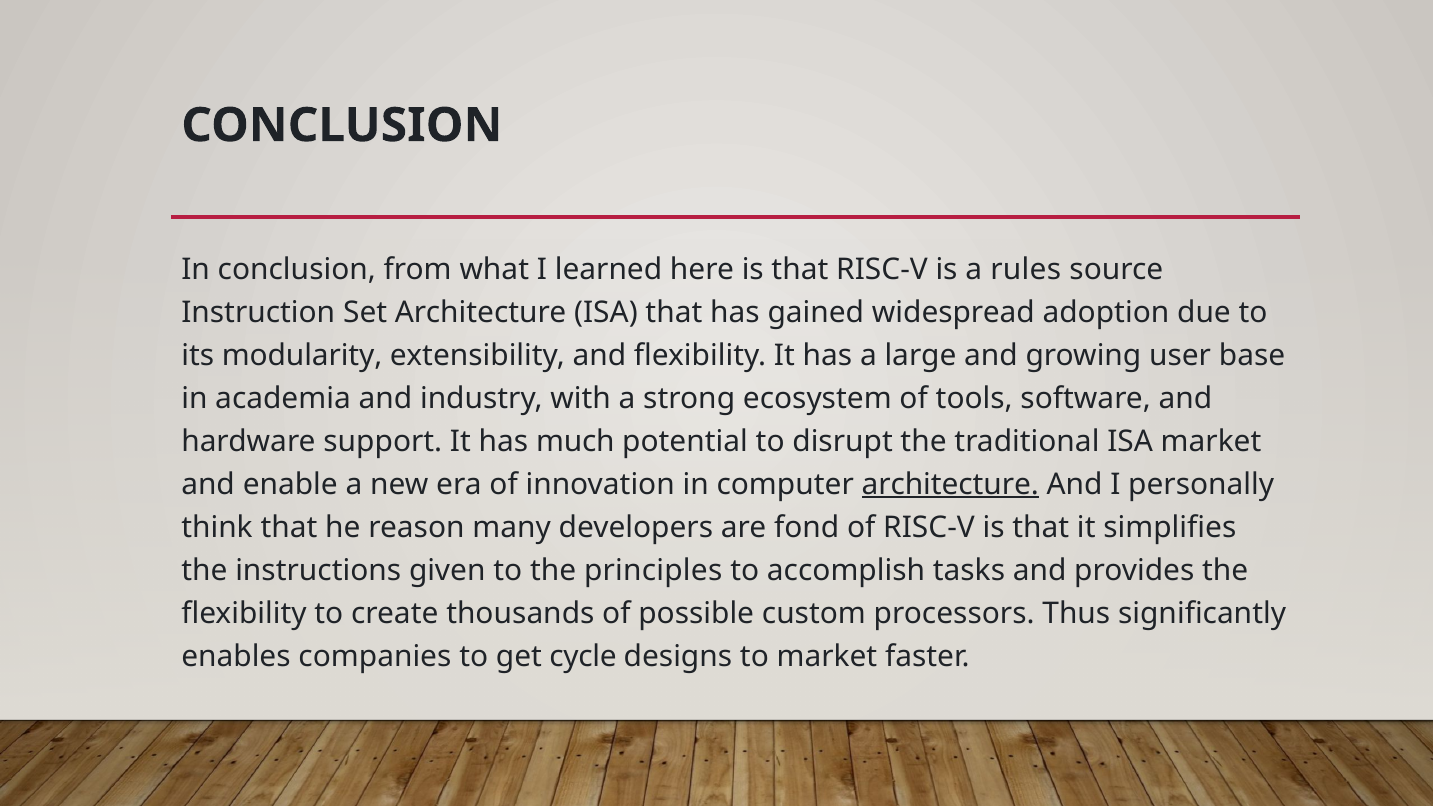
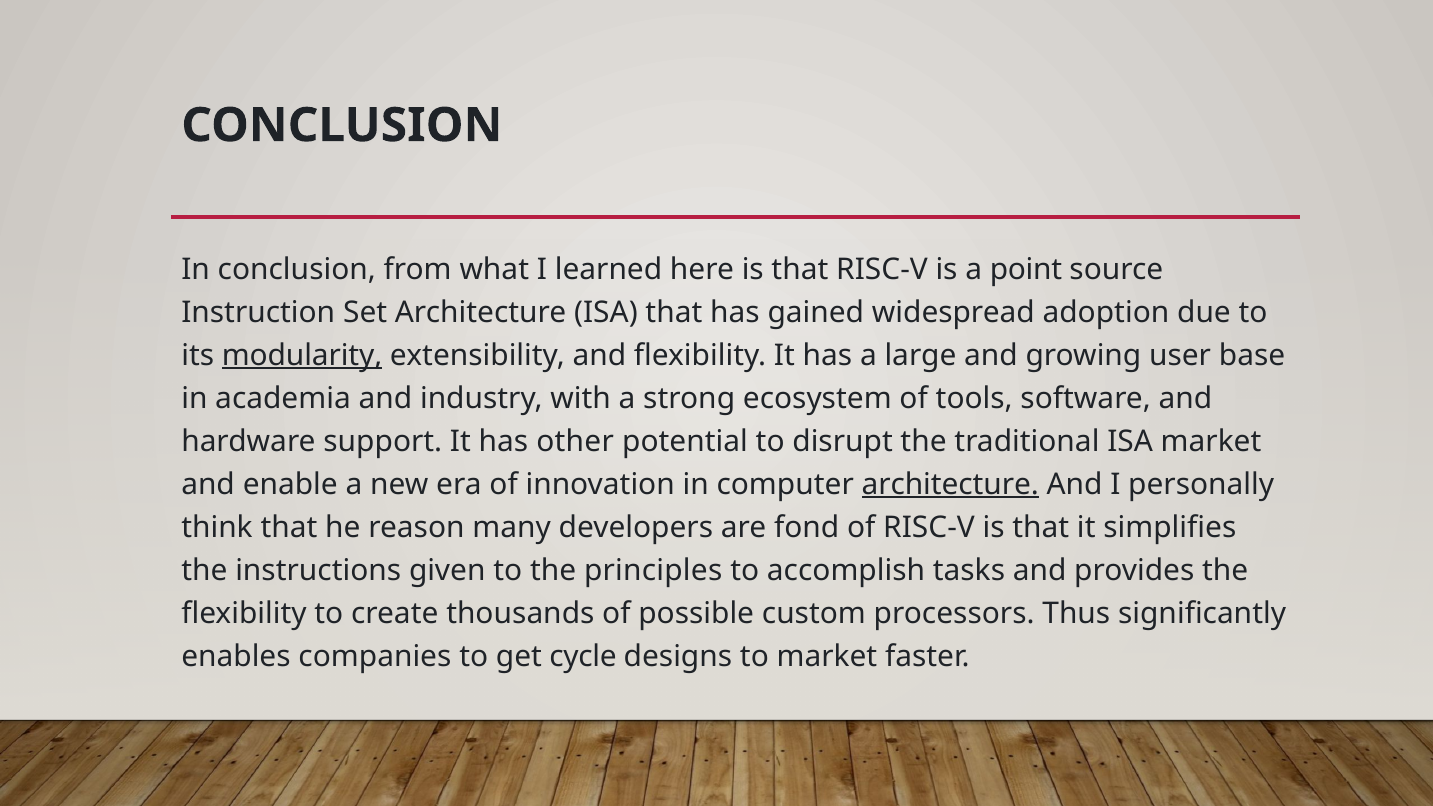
rules: rules -> point
modularity underline: none -> present
much: much -> other
